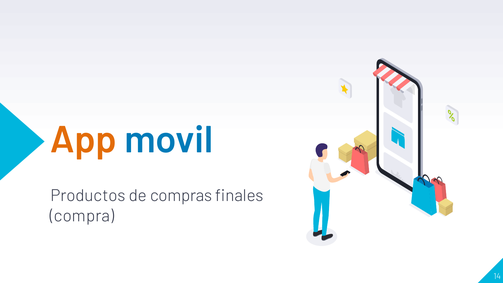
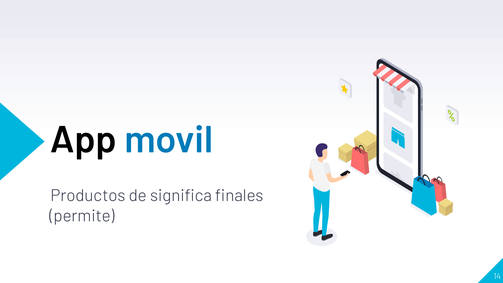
App colour: orange -> black
compras: compras -> significa
compra: compra -> permite
